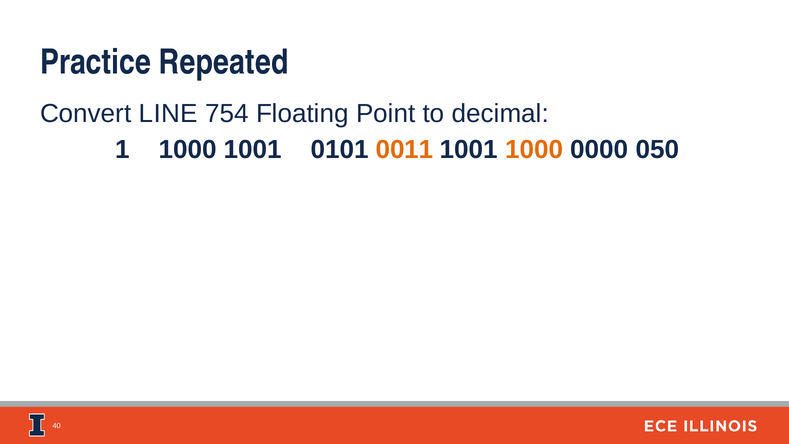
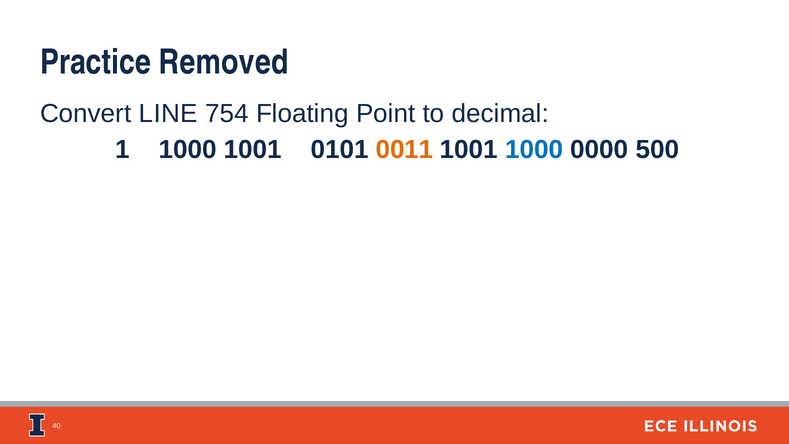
Repeated: Repeated -> Removed
1000 at (534, 150) colour: orange -> blue
050: 050 -> 500
